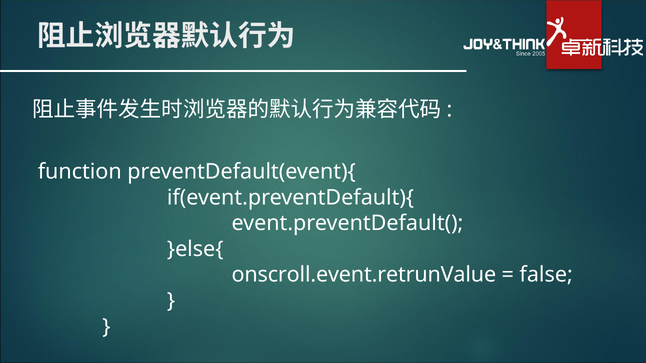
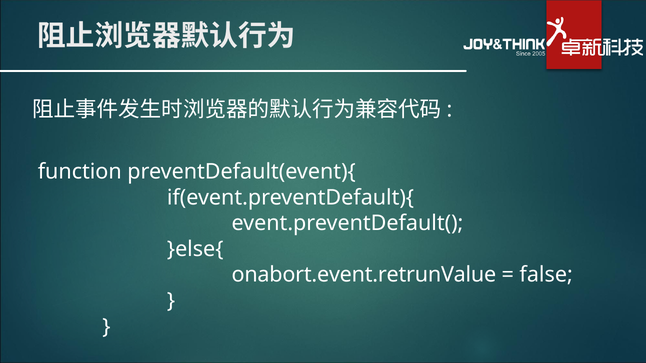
onscroll.event.retrunValue: onscroll.event.retrunValue -> onabort.event.retrunValue
